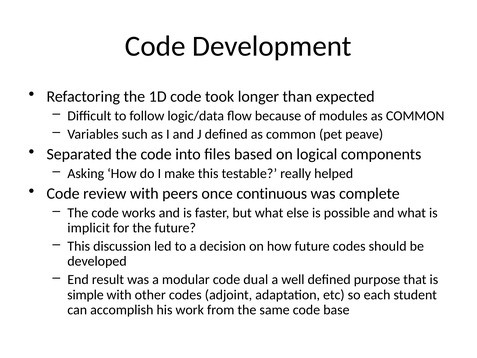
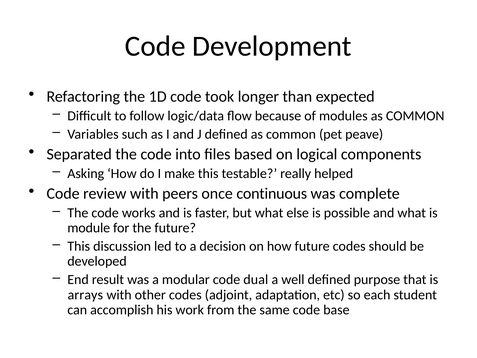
implicit: implicit -> module
simple: simple -> arrays
